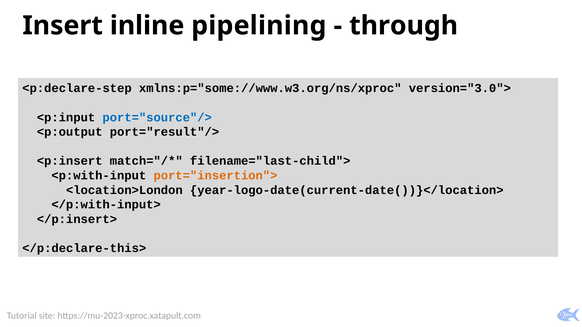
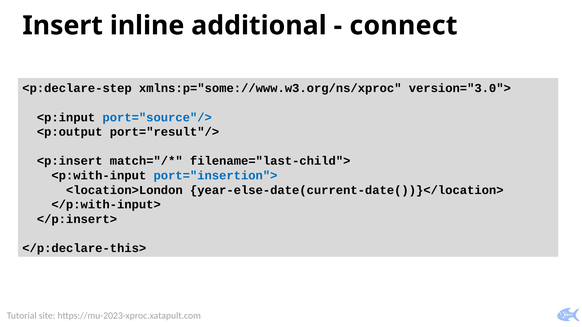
pipelining: pipelining -> additional
through: through -> connect
port="insertion"> colour: orange -> blue
year-logo-date(current-date())}</location>: year-logo-date(current-date())}</location> -> year-else-date(current-date())}</location>
